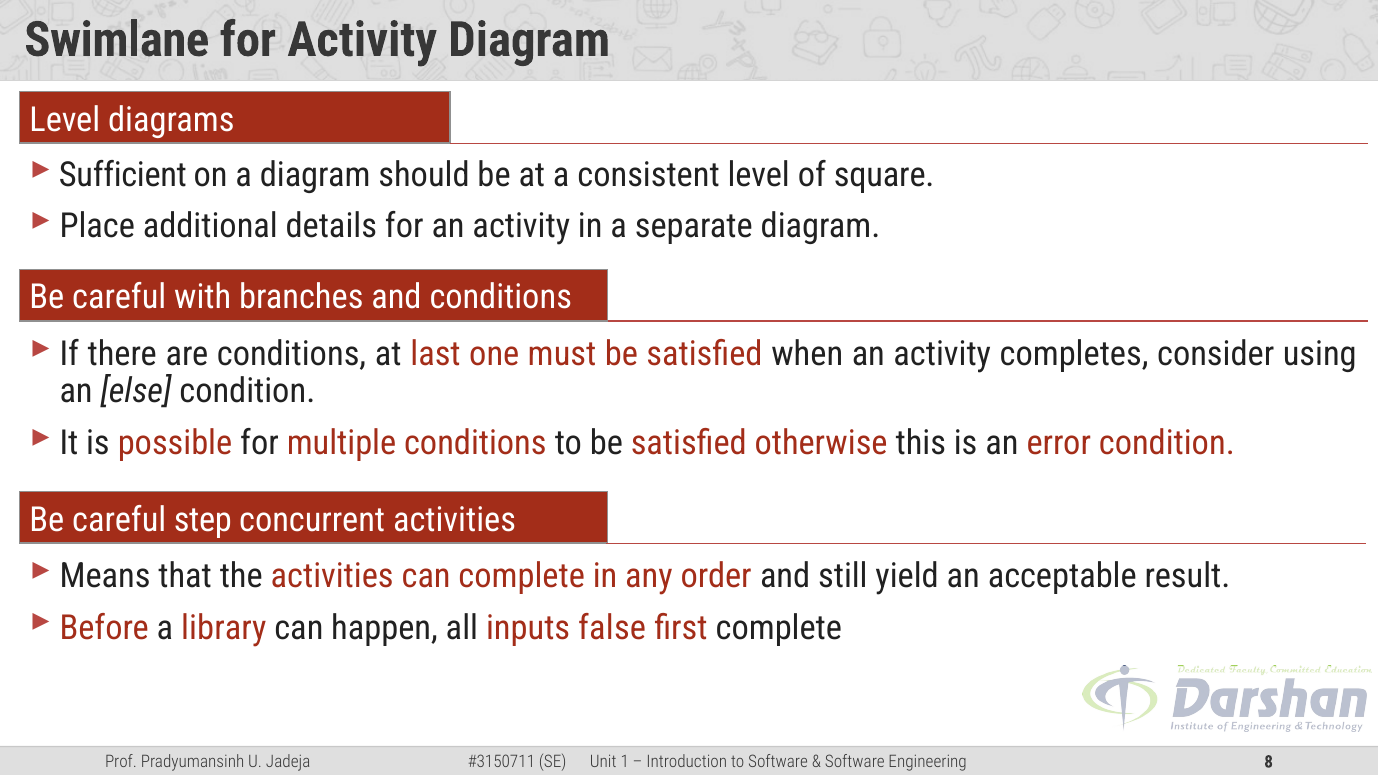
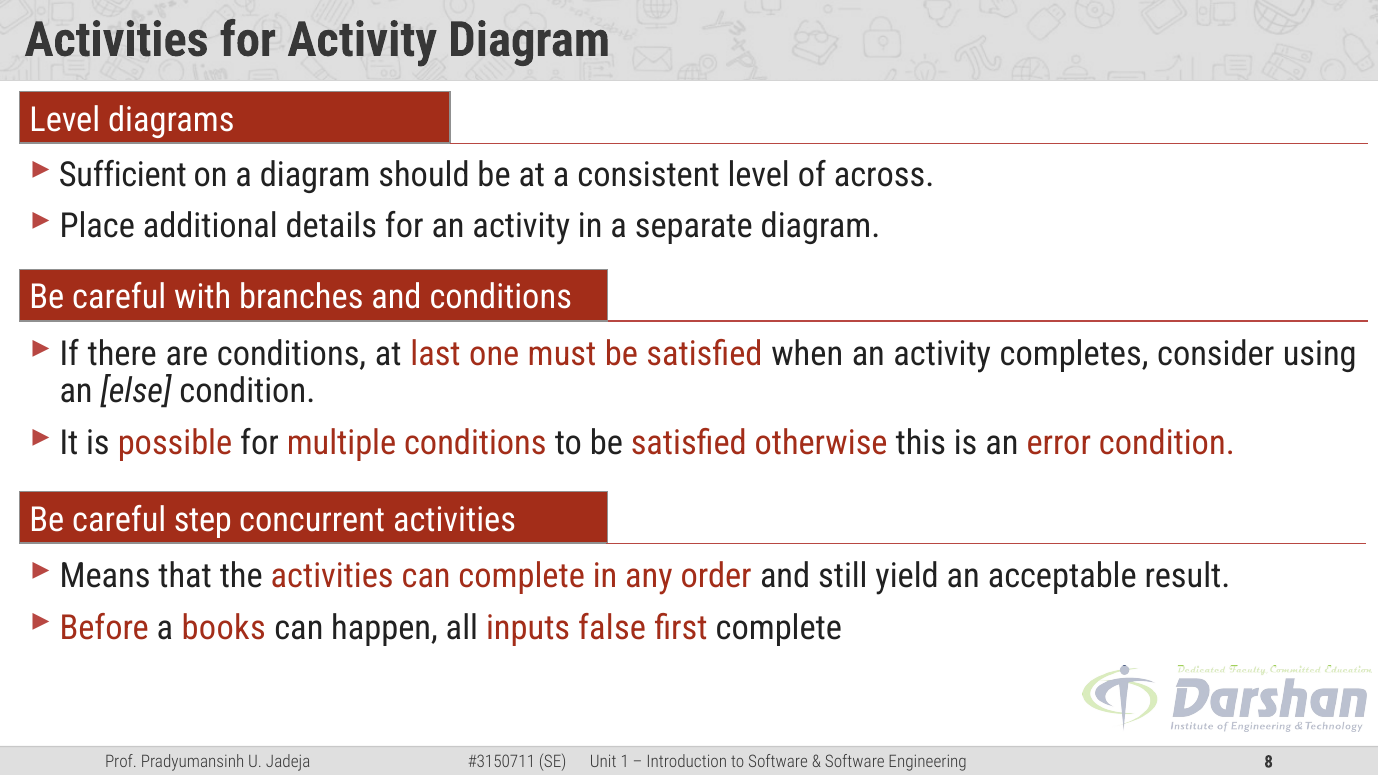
Swimlane at (117, 40): Swimlane -> Activities
square: square -> across
library: library -> books
